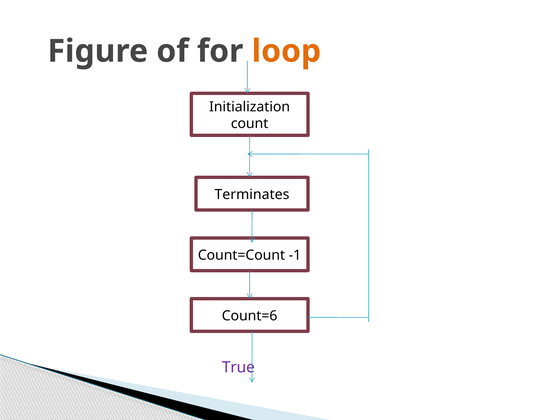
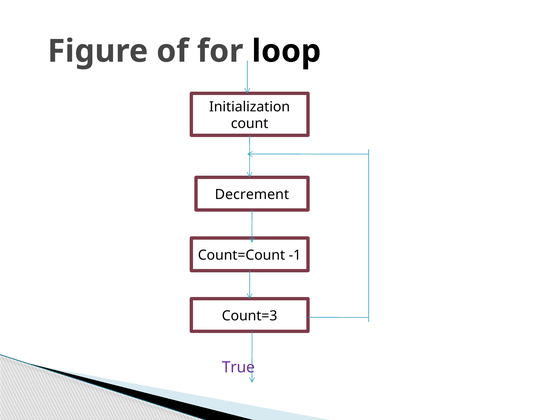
loop colour: orange -> black
Terminates: Terminates -> Decrement
Count=6: Count=6 -> Count=3
